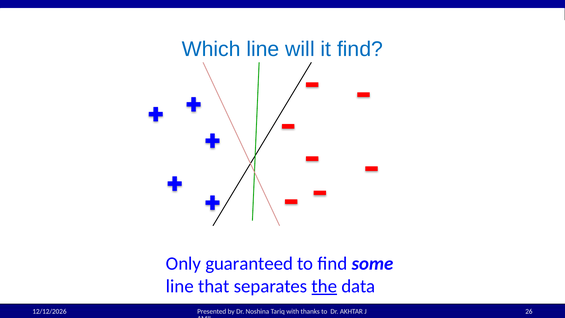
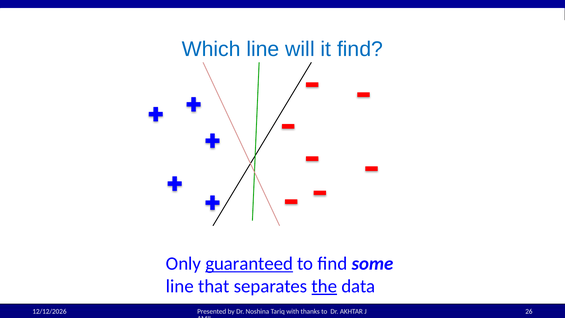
guaranteed underline: none -> present
